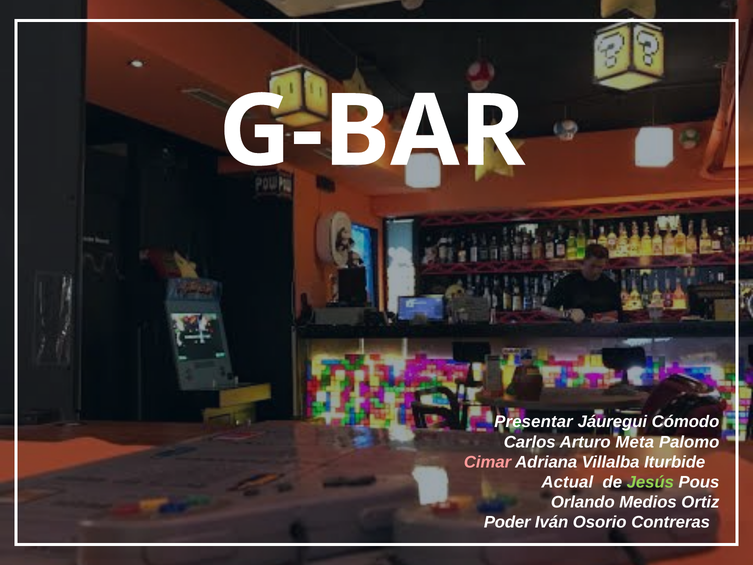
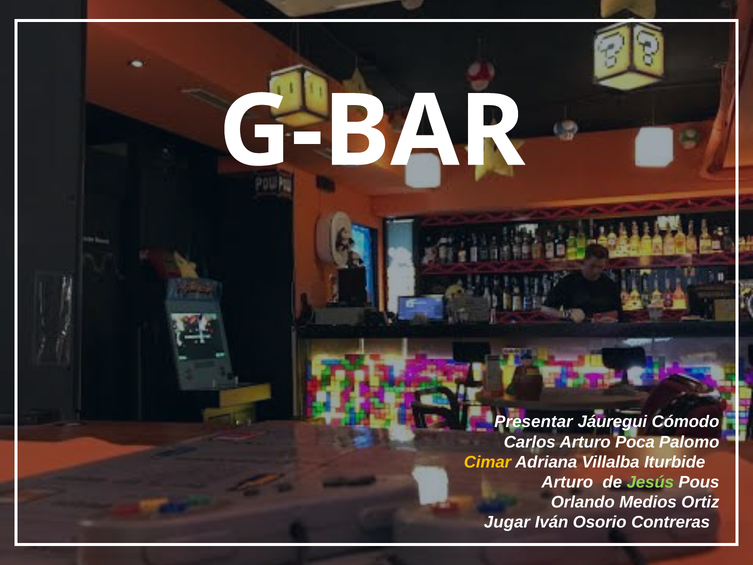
Meta: Meta -> Poca
Cimar colour: pink -> yellow
Actual at (567, 482): Actual -> Arturo
Poder: Poder -> Jugar
